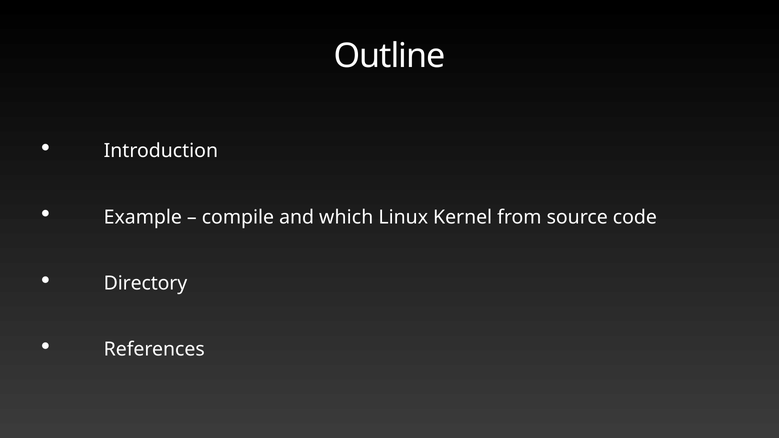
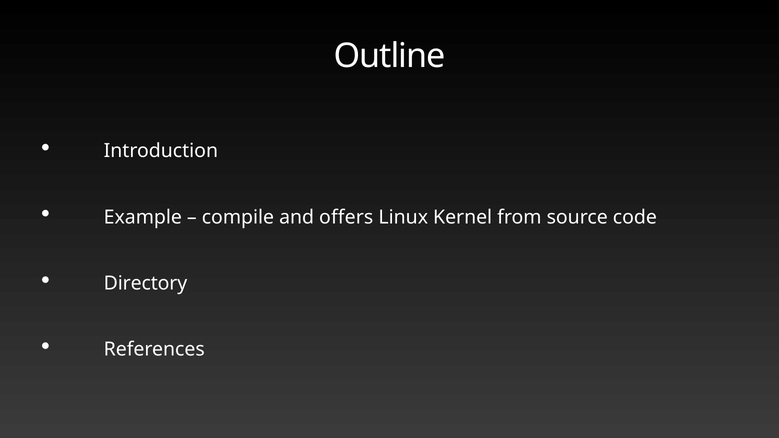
which: which -> offers
